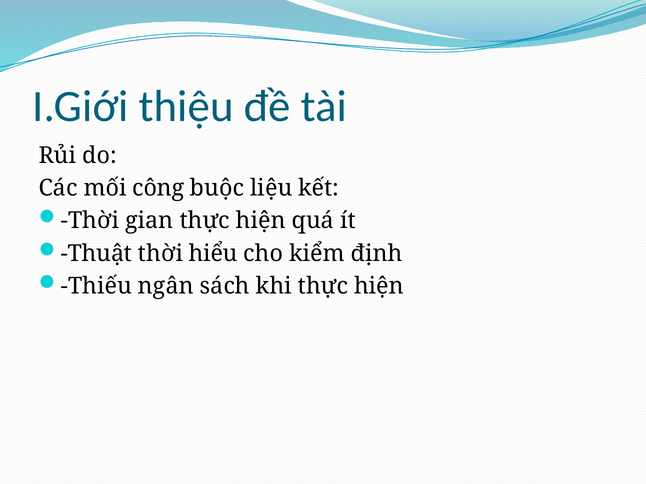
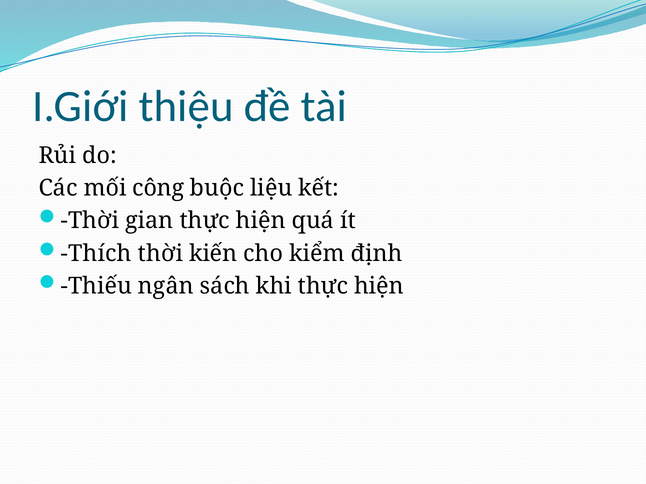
Thuật: Thuật -> Thích
hiểu: hiểu -> kiến
